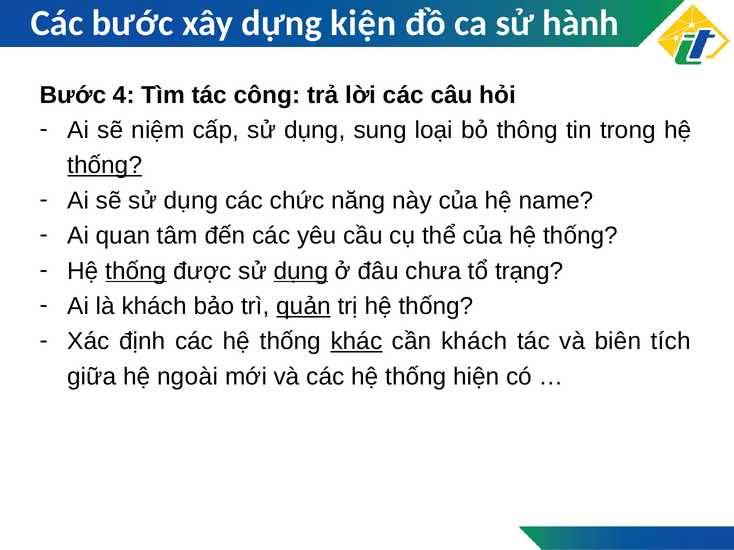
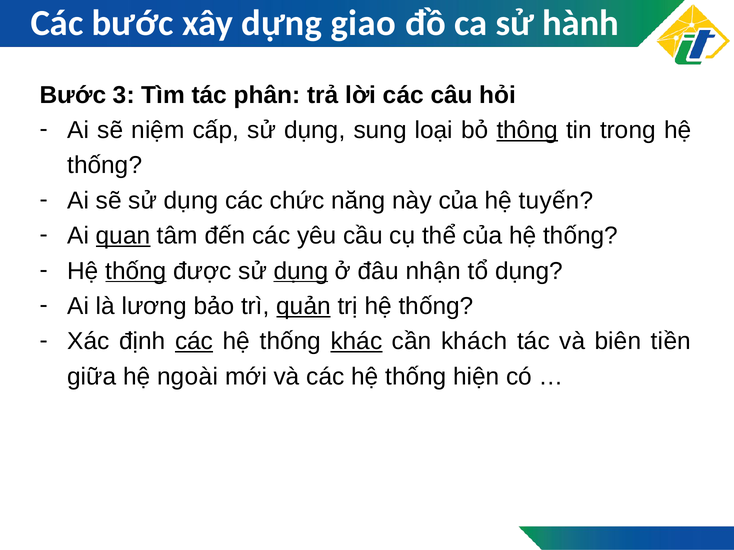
kiện: kiện -> giao
4: 4 -> 3
công: công -> phân
thông underline: none -> present
thống at (105, 166) underline: present -> none
name: name -> tuyến
quan underline: none -> present
chưa: chưa -> nhận
tổ trạng: trạng -> dụng
là khách: khách -> lương
các at (194, 342) underline: none -> present
tích: tích -> tiền
